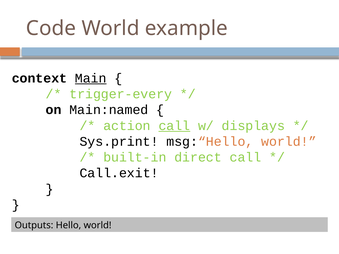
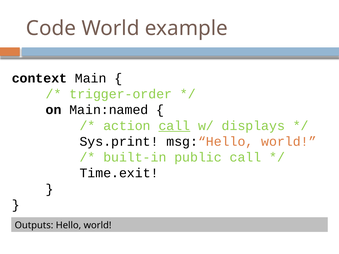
Main underline: present -> none
trigger-every: trigger-every -> trigger-order
direct: direct -> public
Call.exit: Call.exit -> Time.exit
